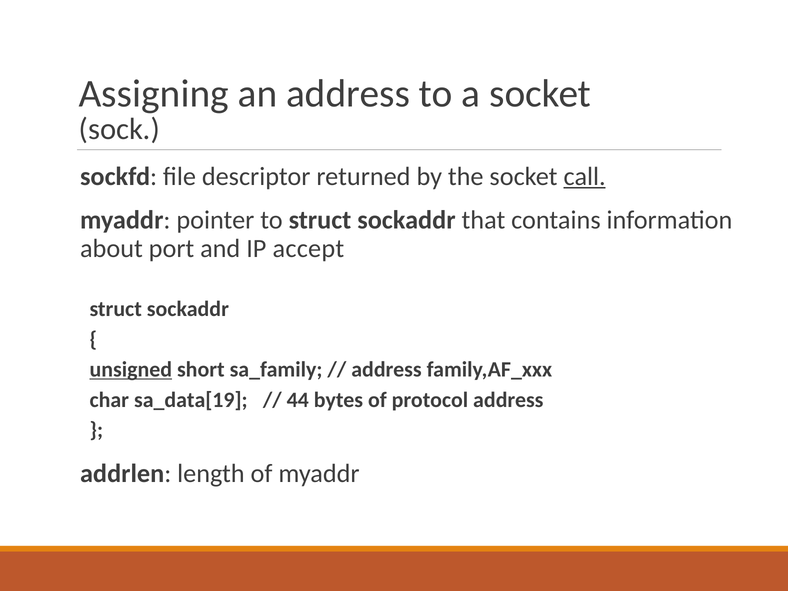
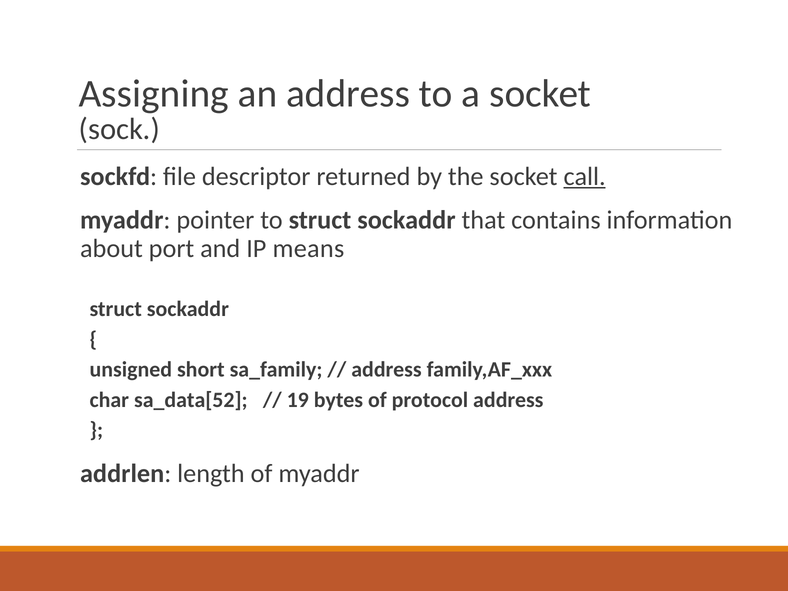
accept: accept -> means
unsigned underline: present -> none
sa_data[19: sa_data[19 -> sa_data[52
44: 44 -> 19
